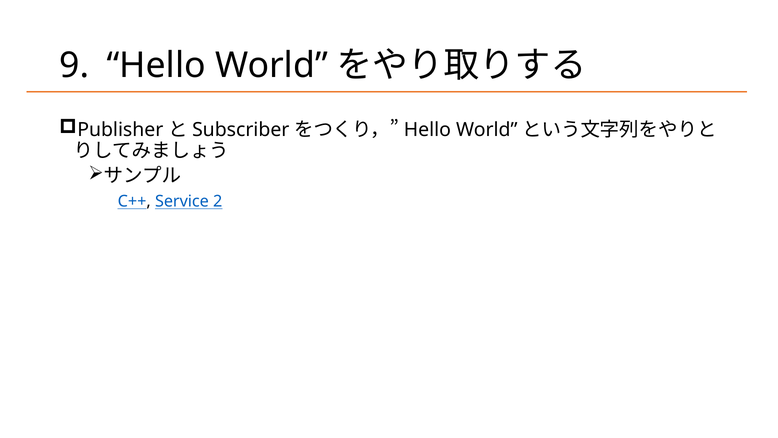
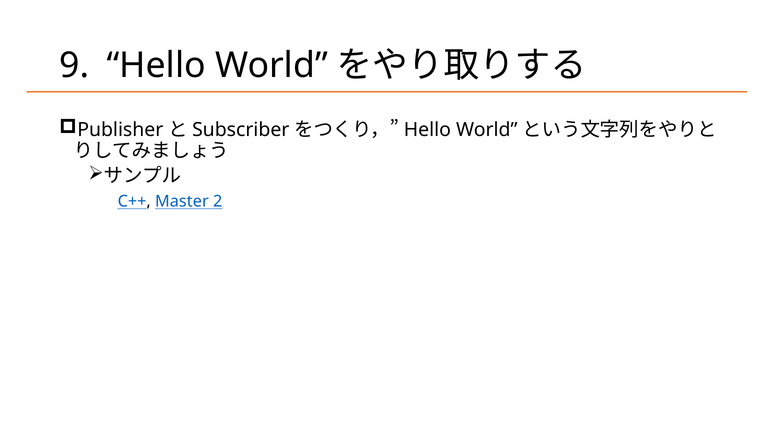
Service: Service -> Master
